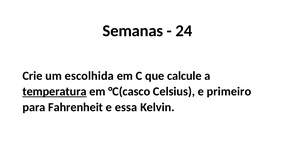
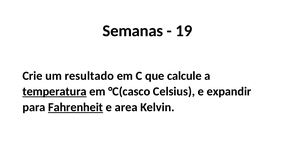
24: 24 -> 19
escolhida: escolhida -> resultado
primeiro: primeiro -> expandir
Fahrenheit underline: none -> present
essa: essa -> area
